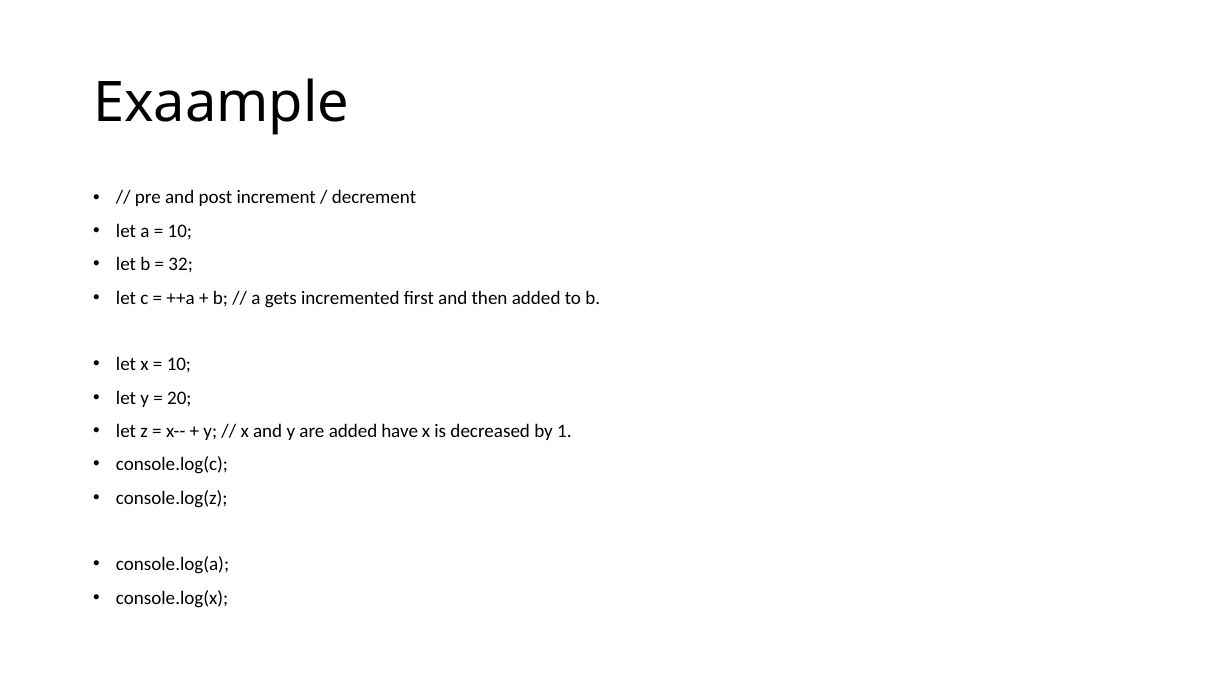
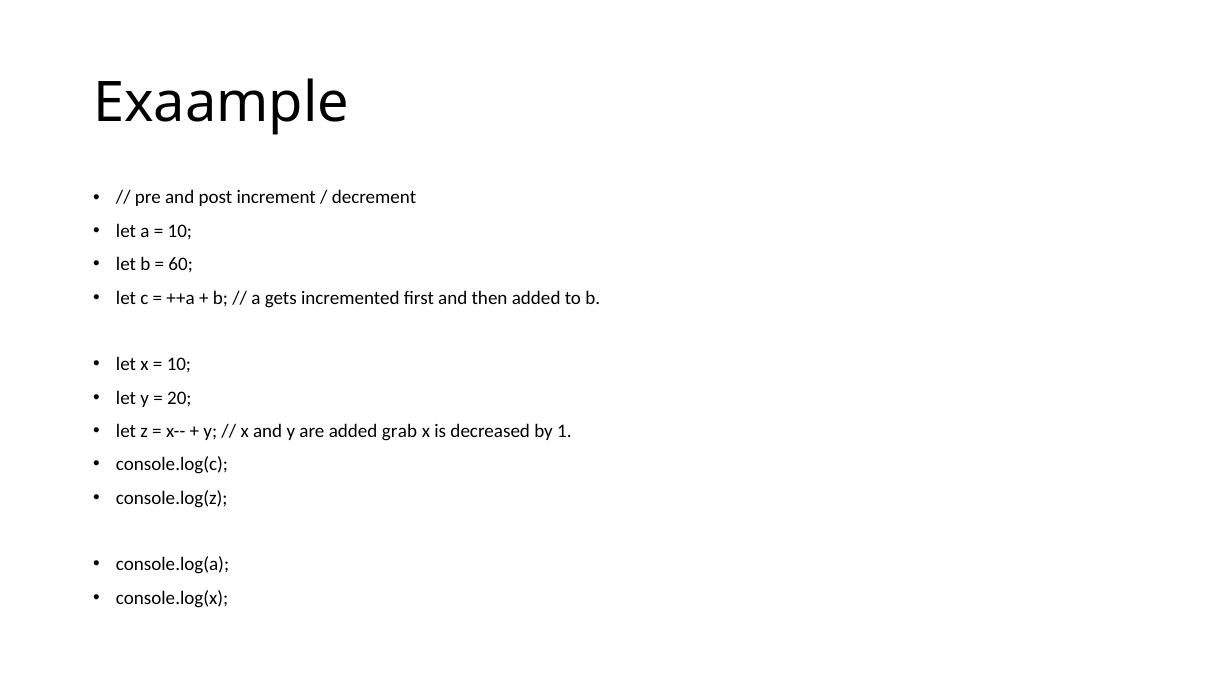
32: 32 -> 60
have: have -> grab
